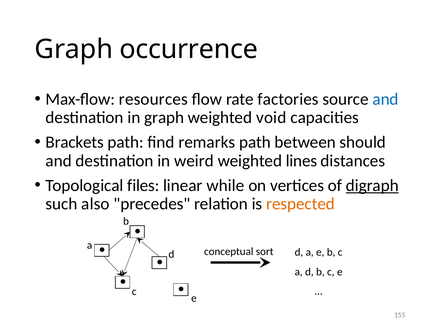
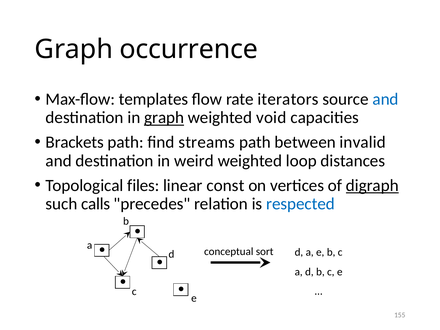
resources: resources -> templates
factories: factories -> iterators
graph at (164, 118) underline: none -> present
remarks: remarks -> streams
should: should -> invalid
lines: lines -> loop
while: while -> const
also: also -> calls
respected colour: orange -> blue
